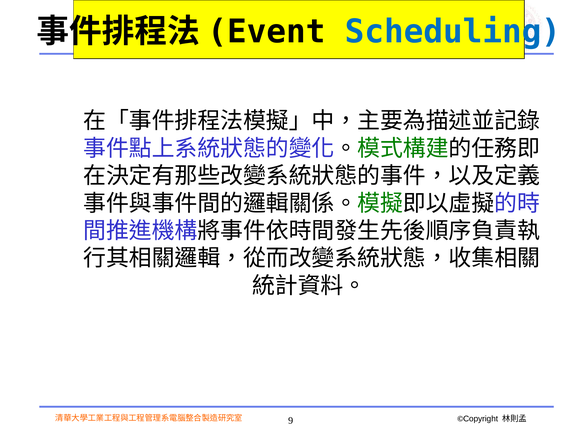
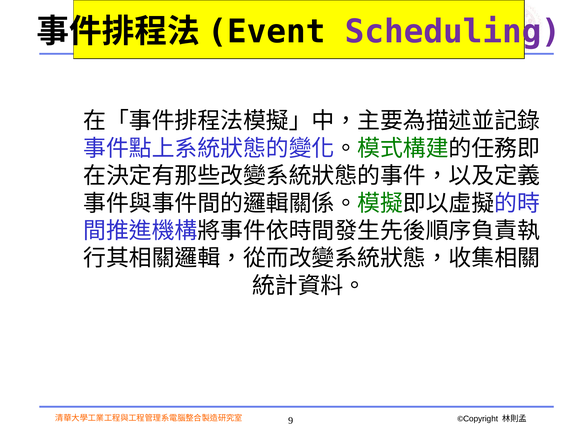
Scheduling colour: blue -> purple
